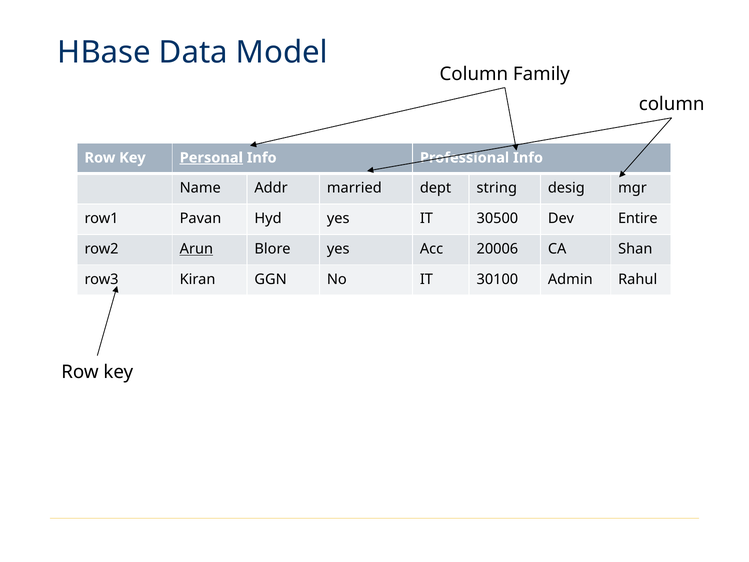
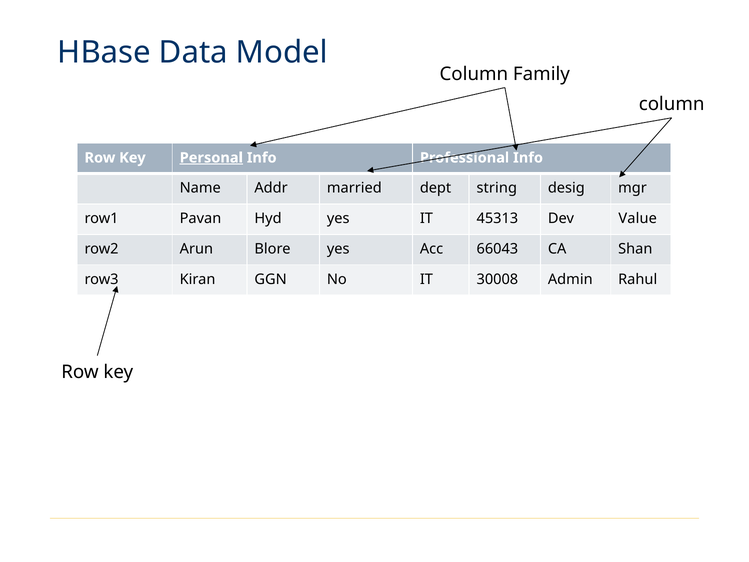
30500: 30500 -> 45313
Entire: Entire -> Value
Arun underline: present -> none
20006: 20006 -> 66043
30100: 30100 -> 30008
